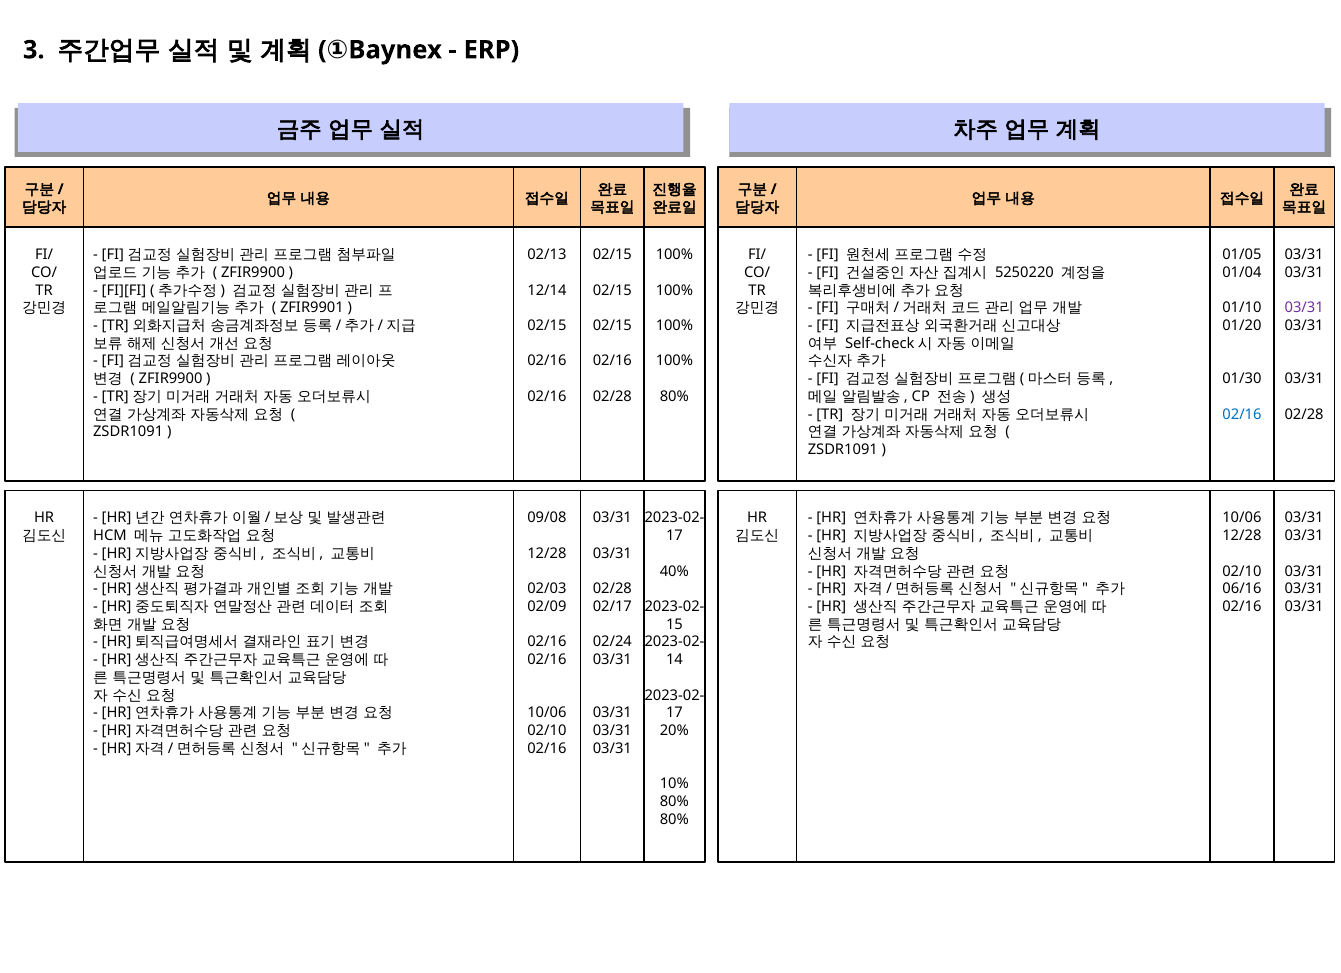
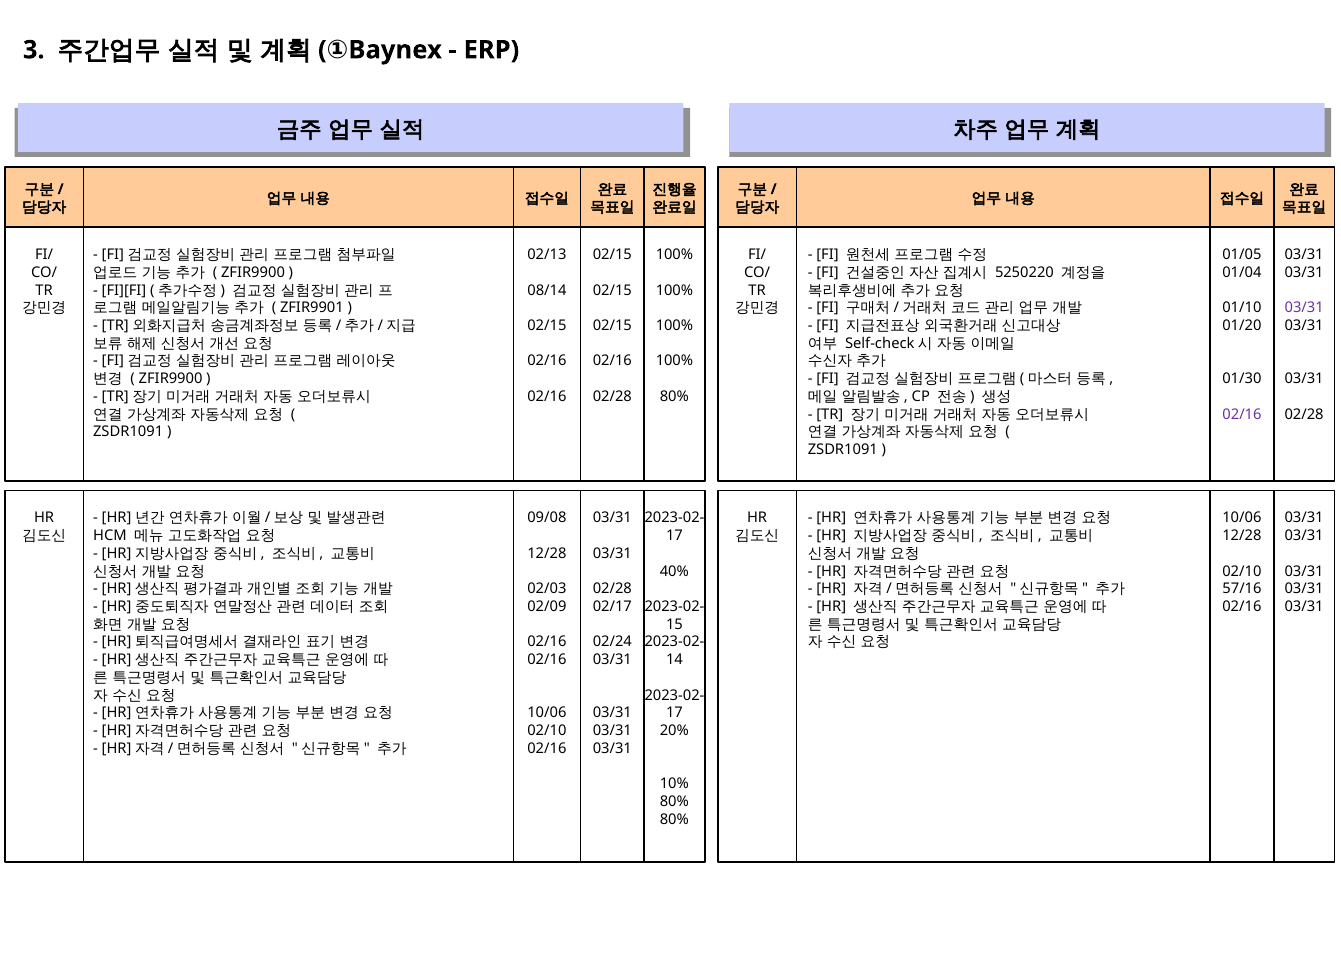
12/14: 12/14 -> 08/14
02/16 at (1242, 414) colour: blue -> purple
06/16: 06/16 -> 57/16
